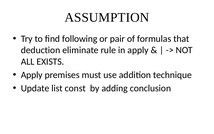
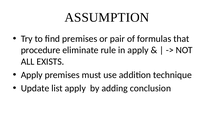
find following: following -> premises
deduction: deduction -> procedure
list const: const -> apply
